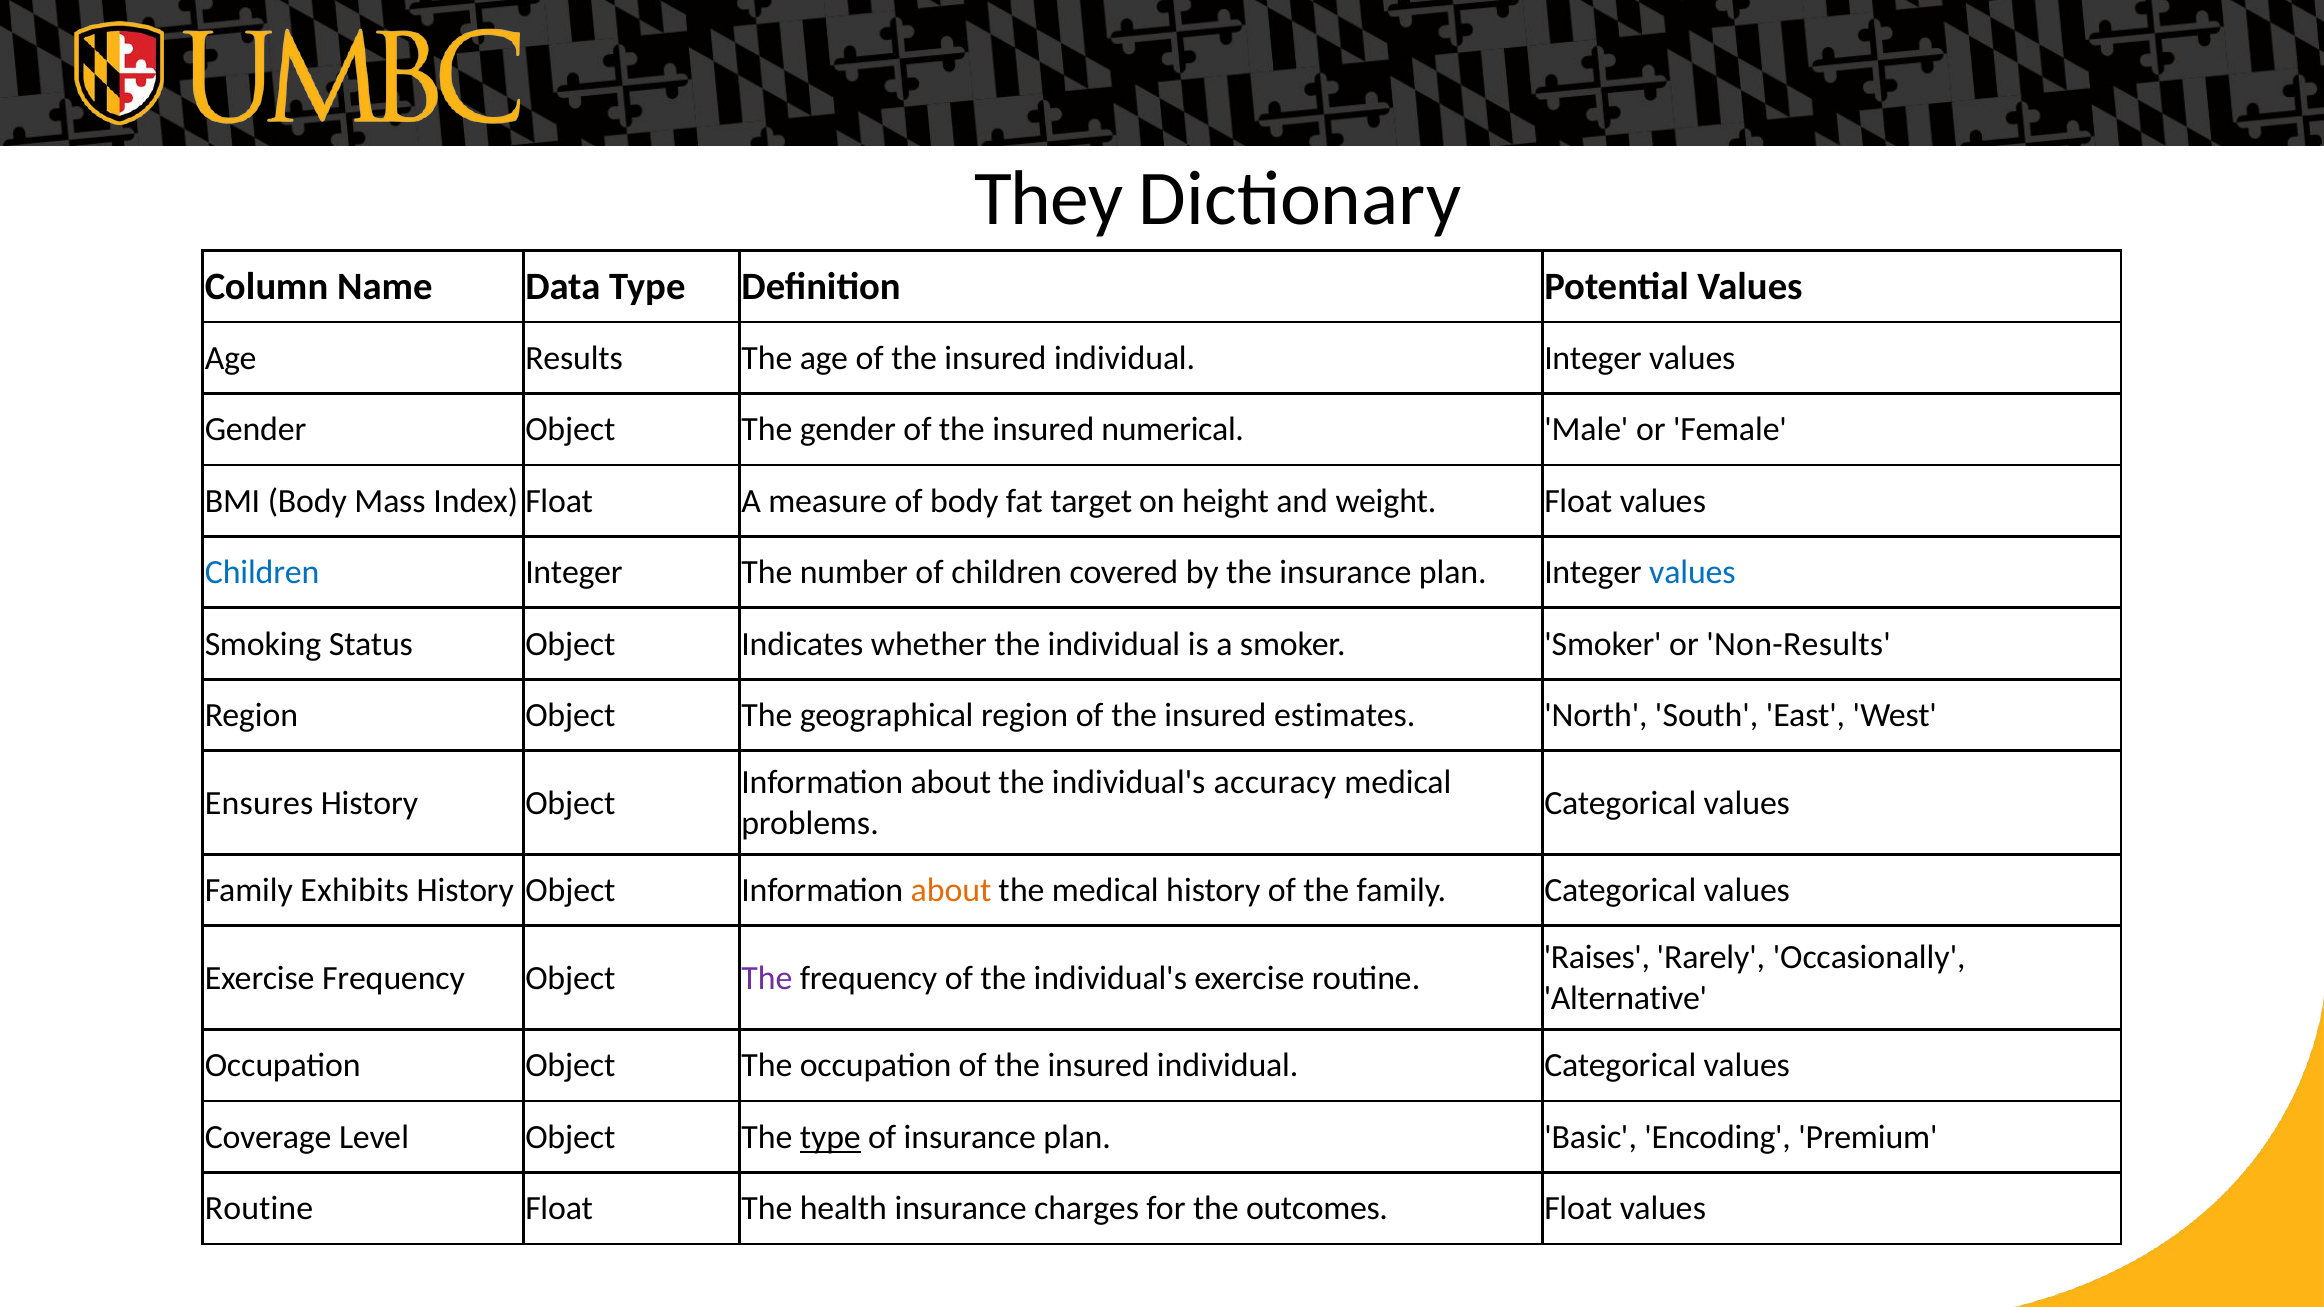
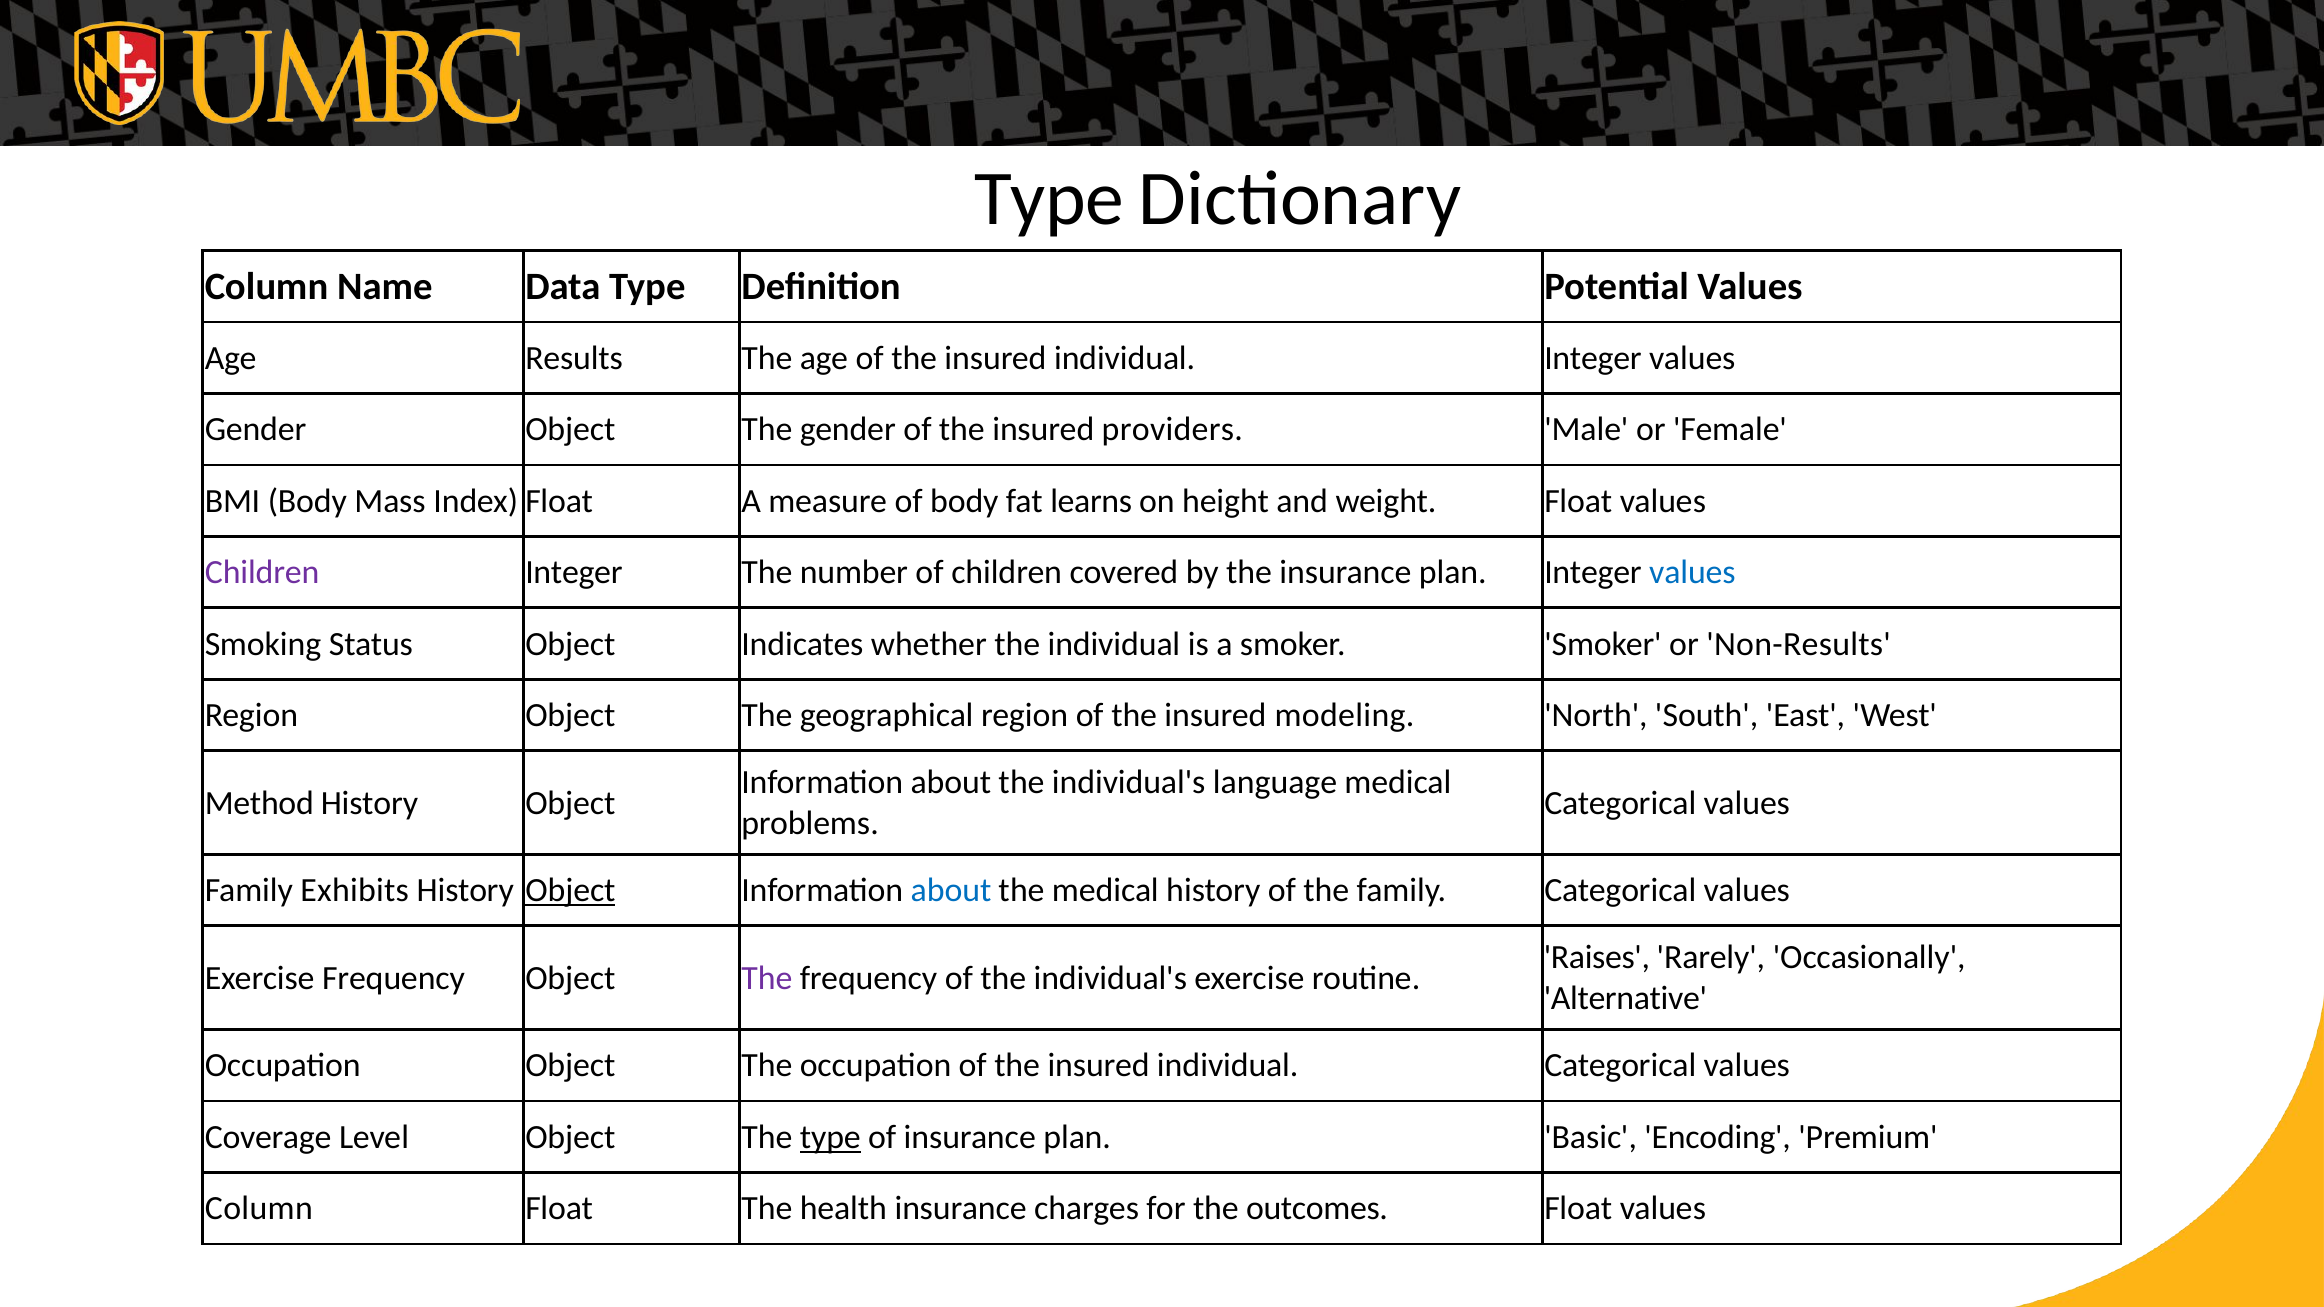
They at (1049, 199): They -> Type
numerical: numerical -> providers
target: target -> learns
Children at (262, 573) colour: blue -> purple
estimates: estimates -> modeling
accuracy: accuracy -> language
Ensures: Ensures -> Method
Object at (570, 891) underline: none -> present
about at (951, 891) colour: orange -> blue
Routine at (259, 1209): Routine -> Column
